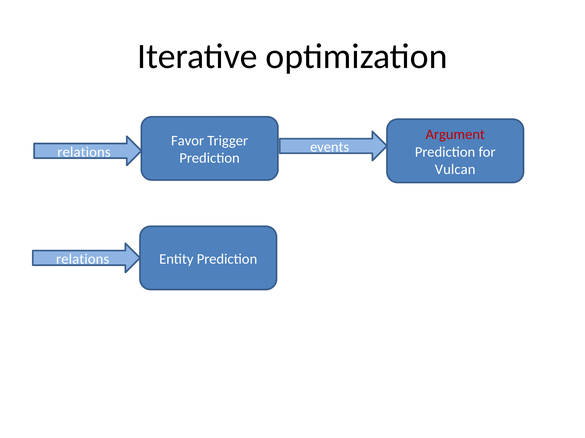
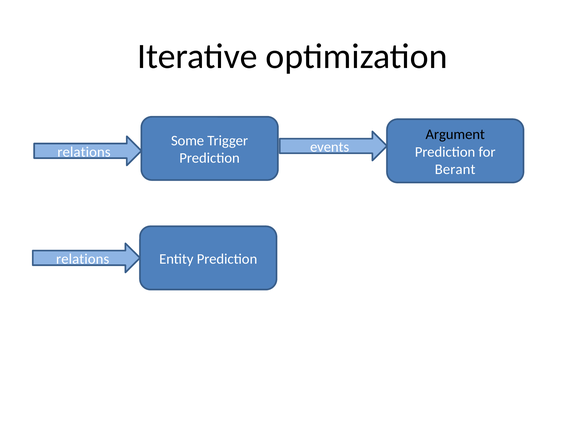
Argument colour: red -> black
Favor: Favor -> Some
Vulcan: Vulcan -> Berant
